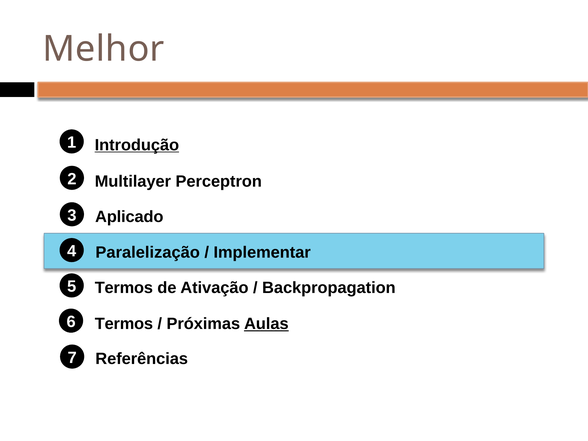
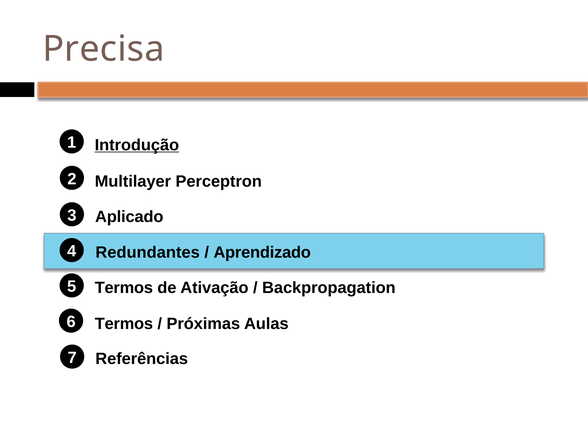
Melhor: Melhor -> Precisa
Paralelização: Paralelização -> Redundantes
Implementar: Implementar -> Aprendizado
Aulas underline: present -> none
